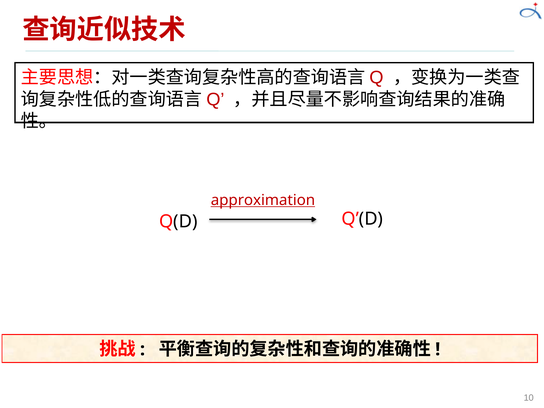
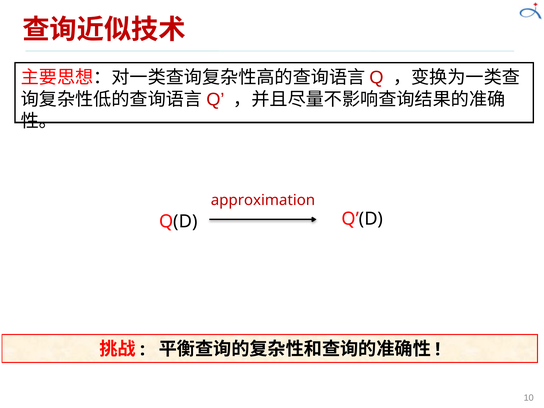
approximation underline: present -> none
